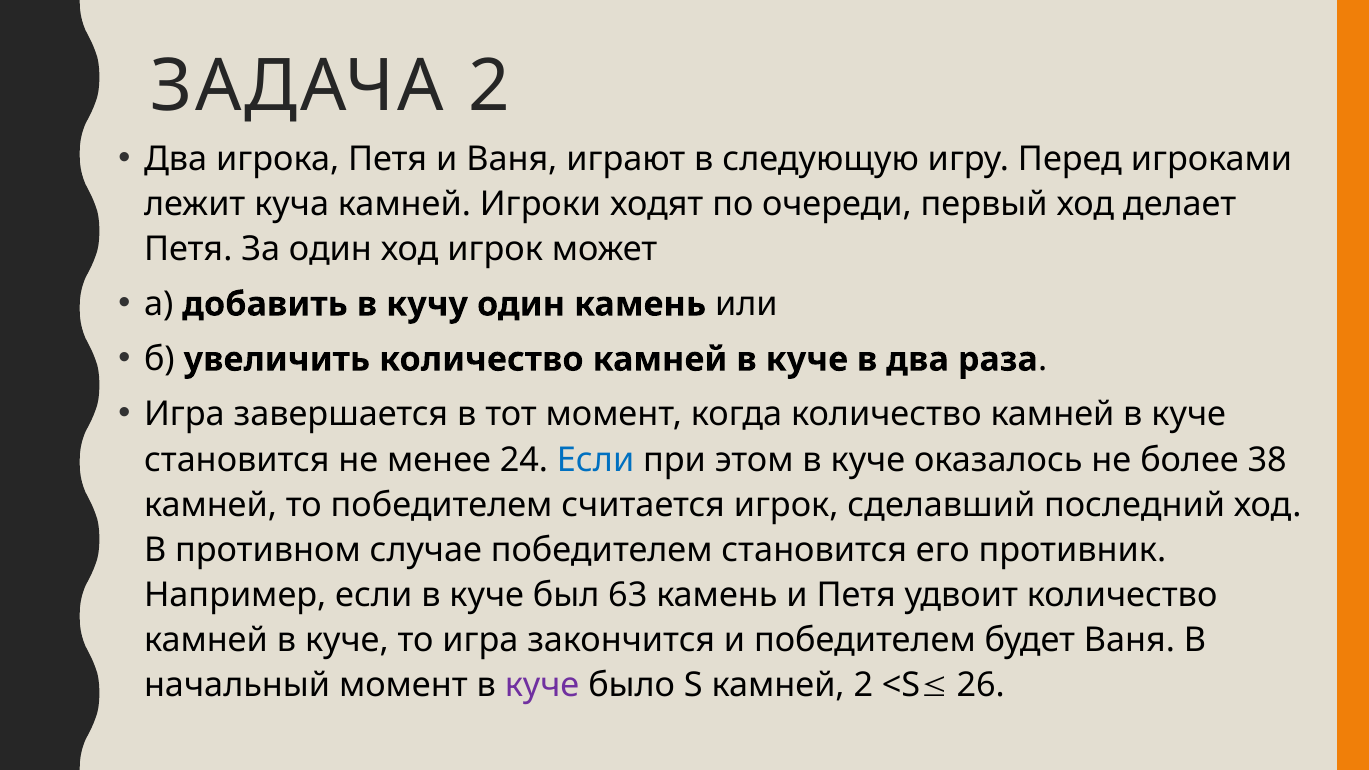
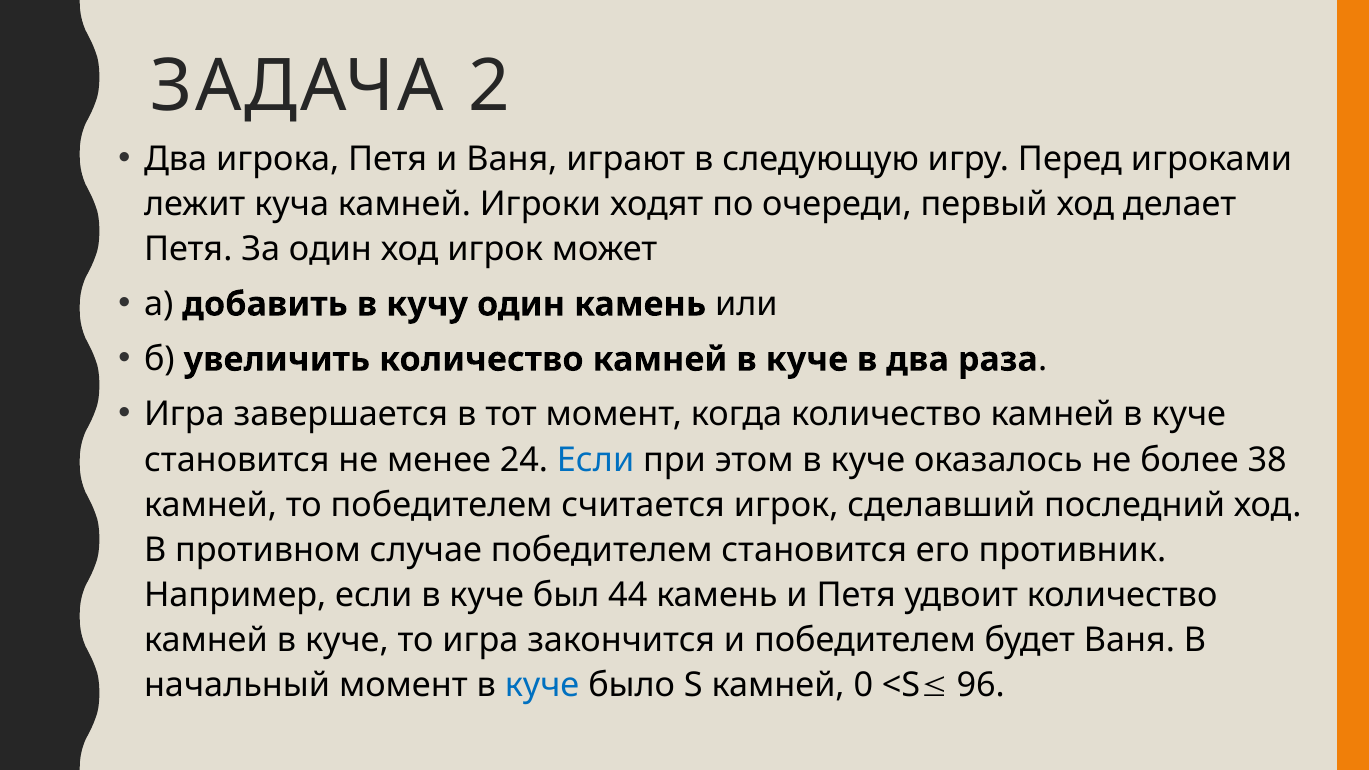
63: 63 -> 44
куче at (542, 686) colour: purple -> blue
камней 2: 2 -> 0
26: 26 -> 96
